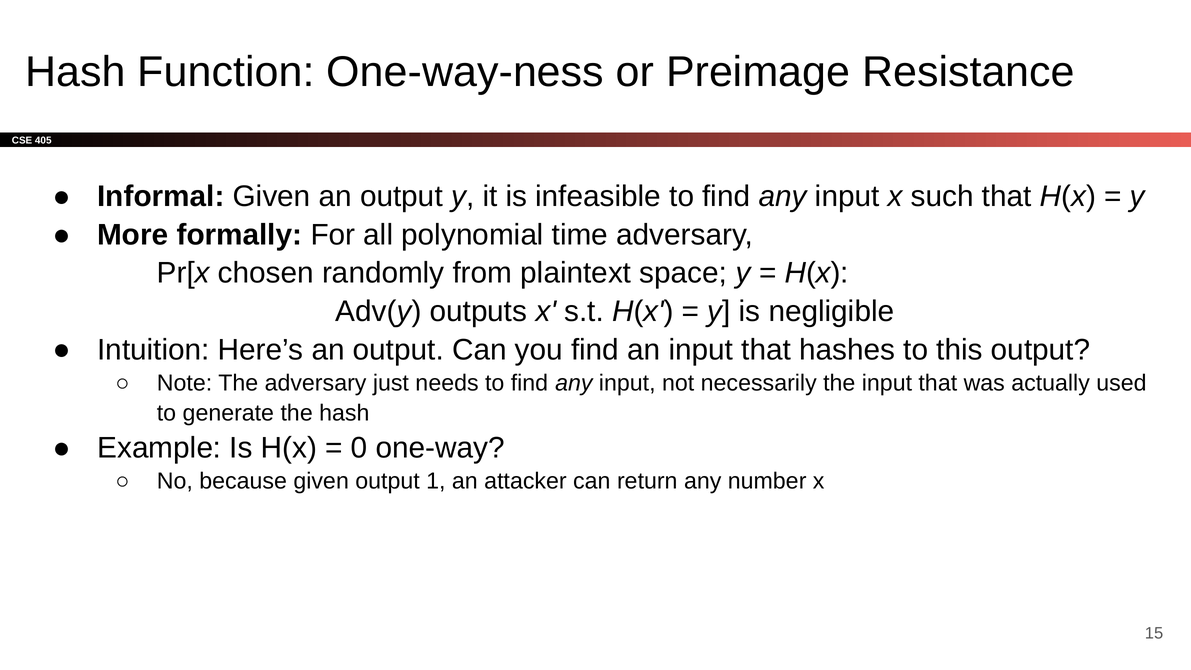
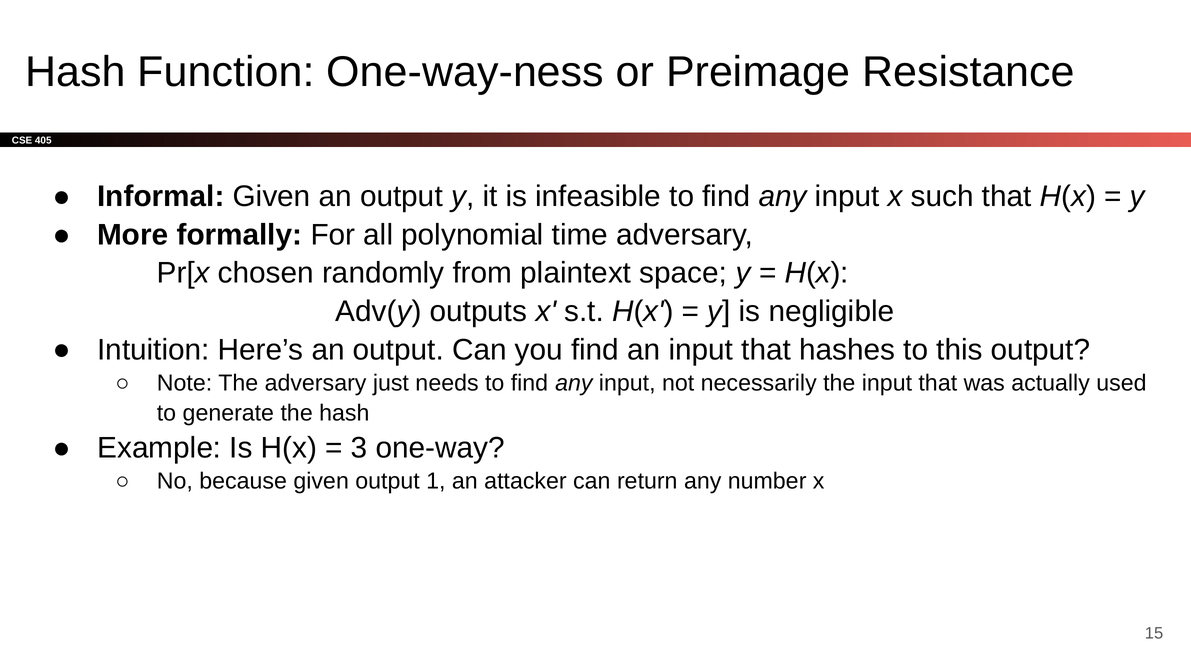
0: 0 -> 3
